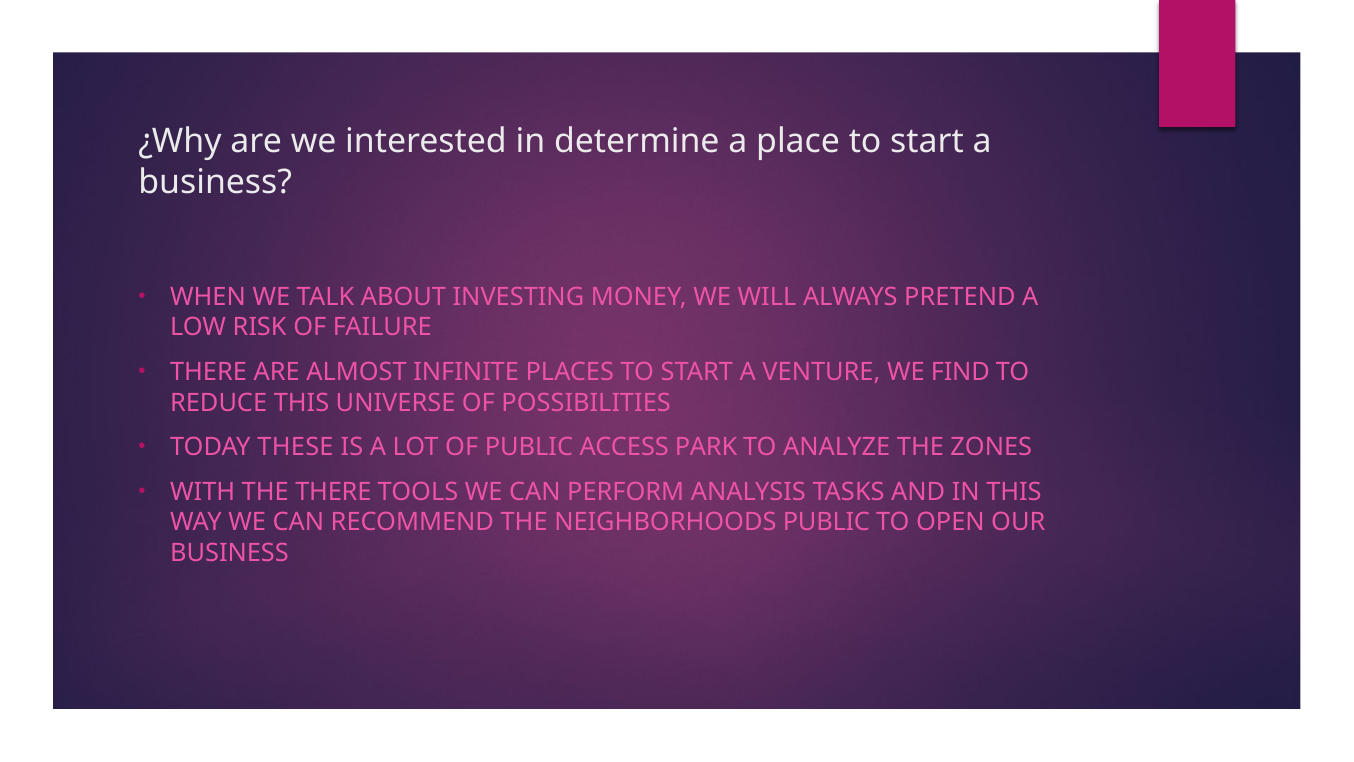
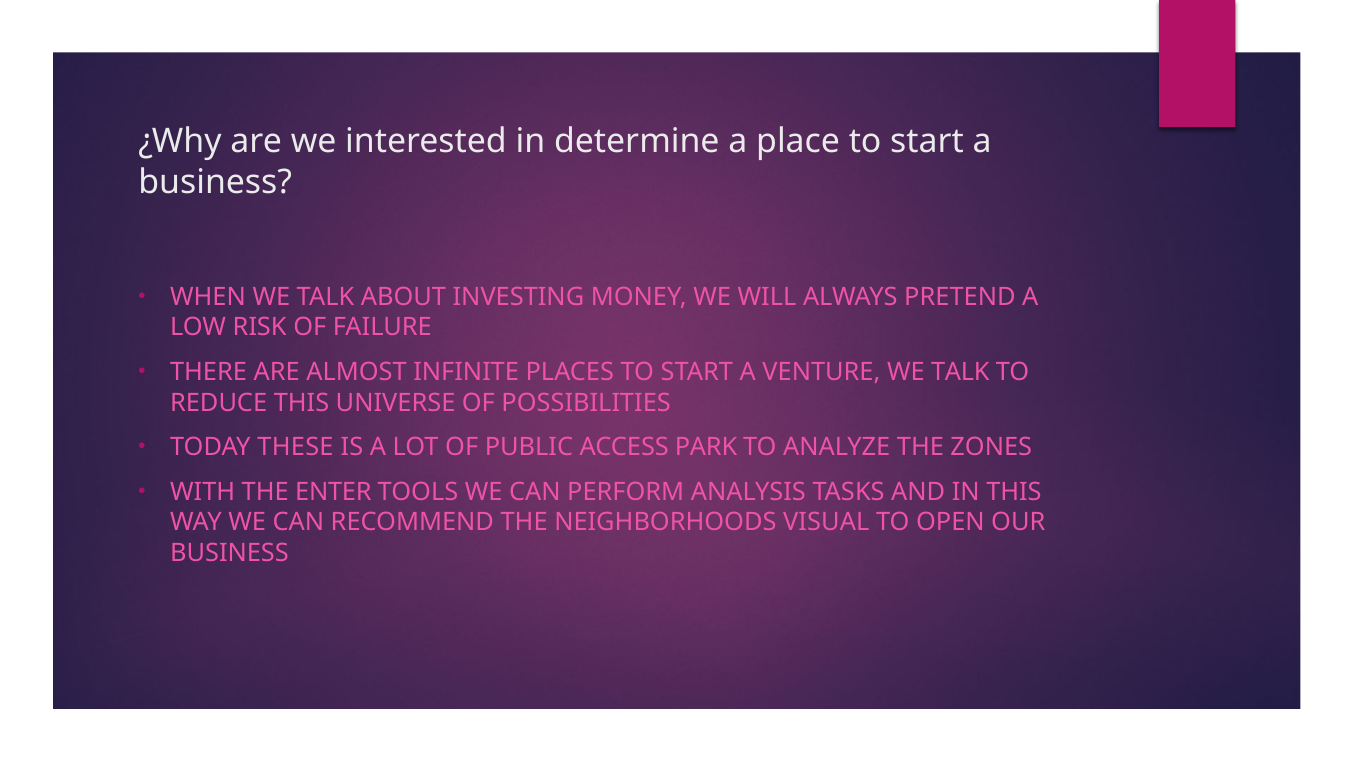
VENTURE WE FIND: FIND -> TALK
THE THERE: THERE -> ENTER
NEIGHBORHOODS PUBLIC: PUBLIC -> VISUAL
